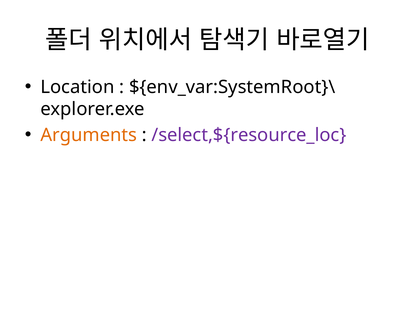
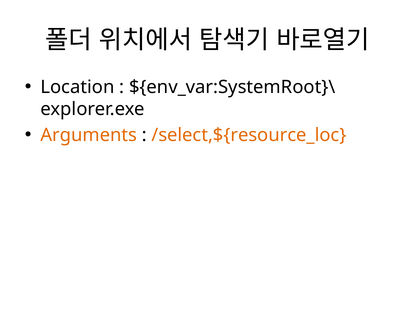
/select,${resource_loc colour: purple -> orange
